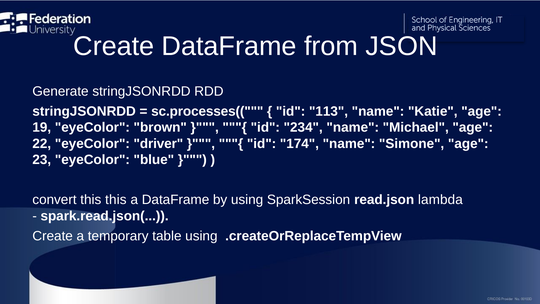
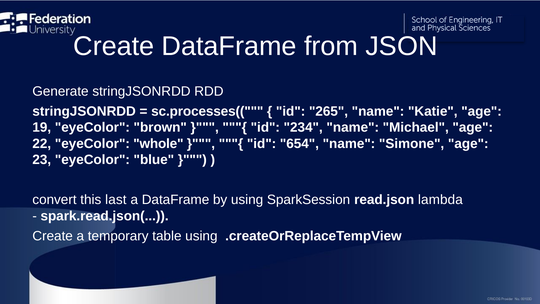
113: 113 -> 265
driver: driver -> whole
174: 174 -> 654
this this: this -> last
